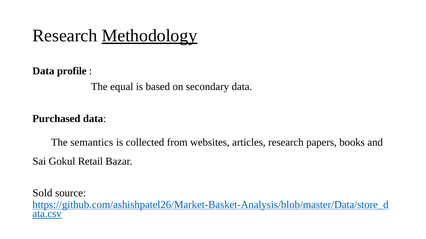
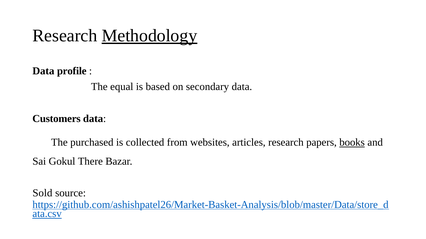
Purchased: Purchased -> Customers
semantics: semantics -> purchased
books underline: none -> present
Retail: Retail -> There
